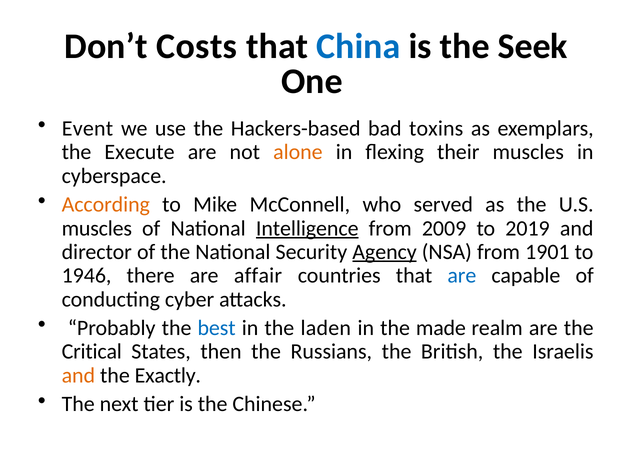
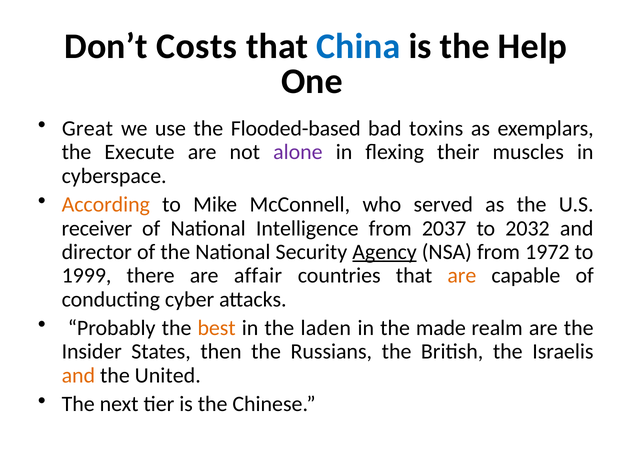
Seek: Seek -> Help
Event: Event -> Great
Hackers-based: Hackers-based -> Flooded-based
alone colour: orange -> purple
muscles at (97, 228): muscles -> receiver
Intelligence underline: present -> none
2009: 2009 -> 2037
2019: 2019 -> 2032
1901: 1901 -> 1972
1946: 1946 -> 1999
are at (462, 276) colour: blue -> orange
best colour: blue -> orange
Critical: Critical -> Insider
Exactly: Exactly -> United
